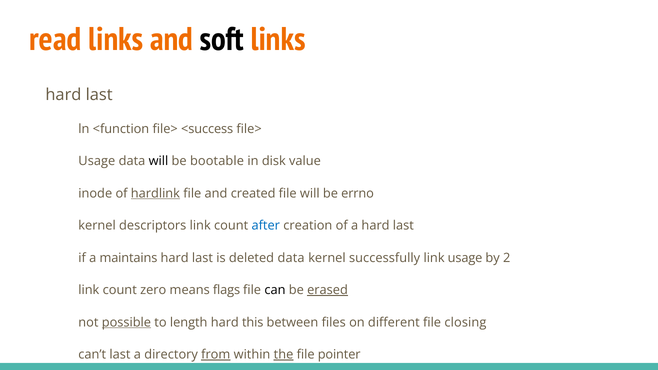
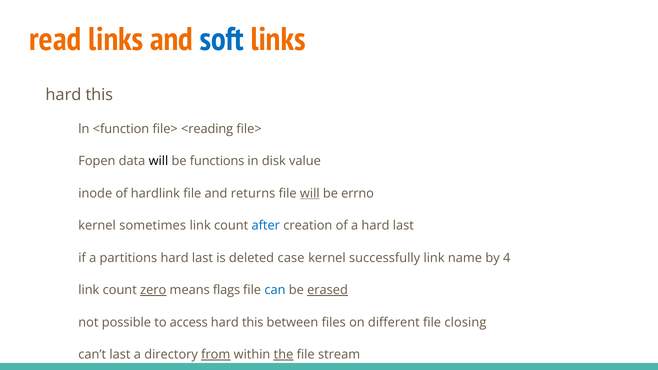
soft at (222, 39) colour: black -> blue
last at (99, 95): last -> this
<success: <success -> <reading
Usage at (97, 161): Usage -> Fopen
bootable: bootable -> functions
hardlink underline: present -> none
and created: created -> returns
will at (310, 193) underline: none -> present
descriptors: descriptors -> sometimes
maintains: maintains -> partitions
deleted data: data -> case
link usage: usage -> name
2: 2 -> 4
zero underline: none -> present
can colour: black -> blue
possible underline: present -> none
length: length -> access
pointer: pointer -> stream
